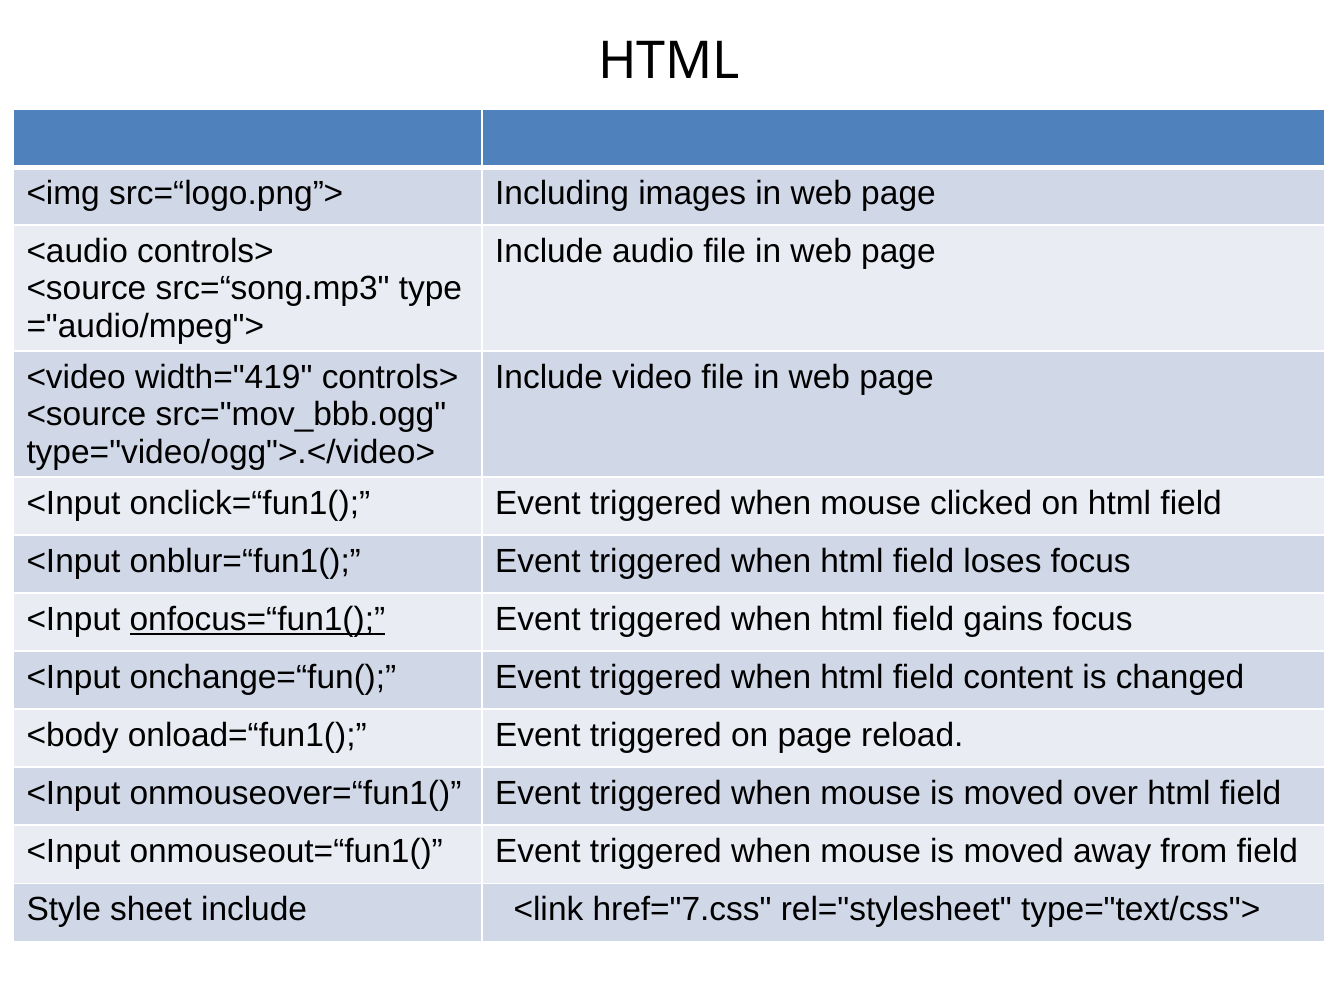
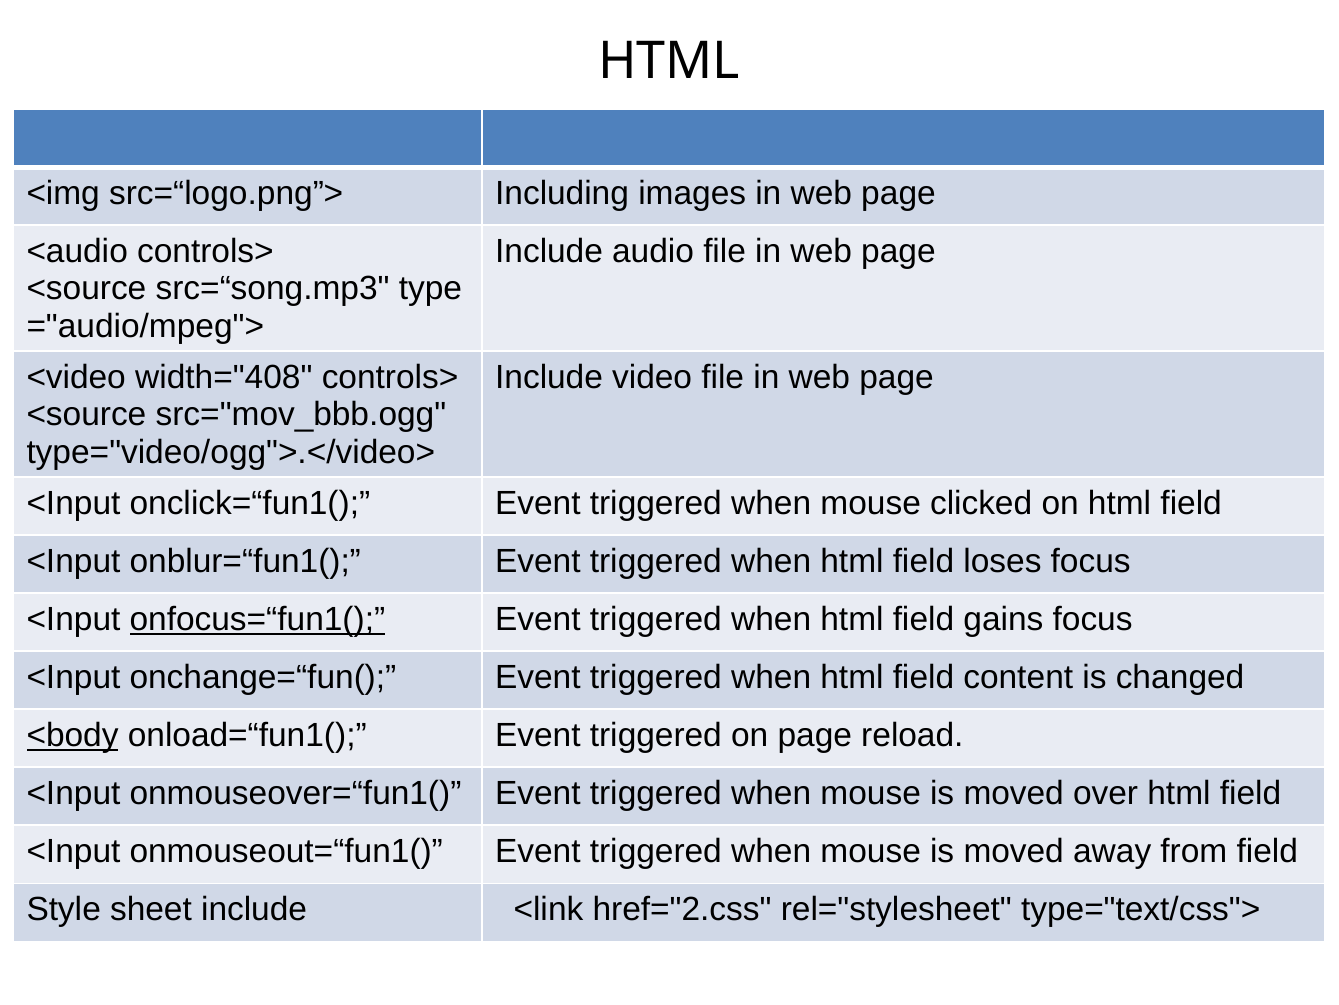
width="419: width="419 -> width="408
<body underline: none -> present
href="7.css: href="7.css -> href="2.css
